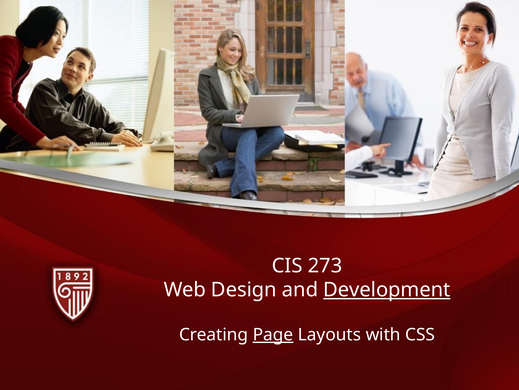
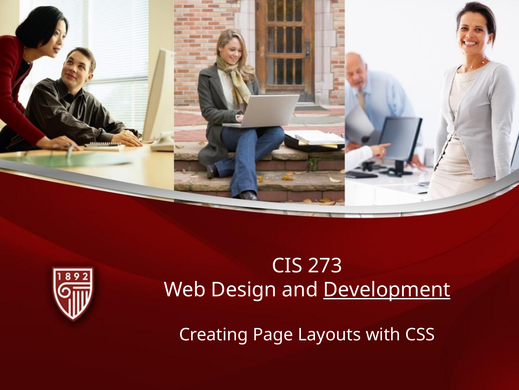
Page underline: present -> none
